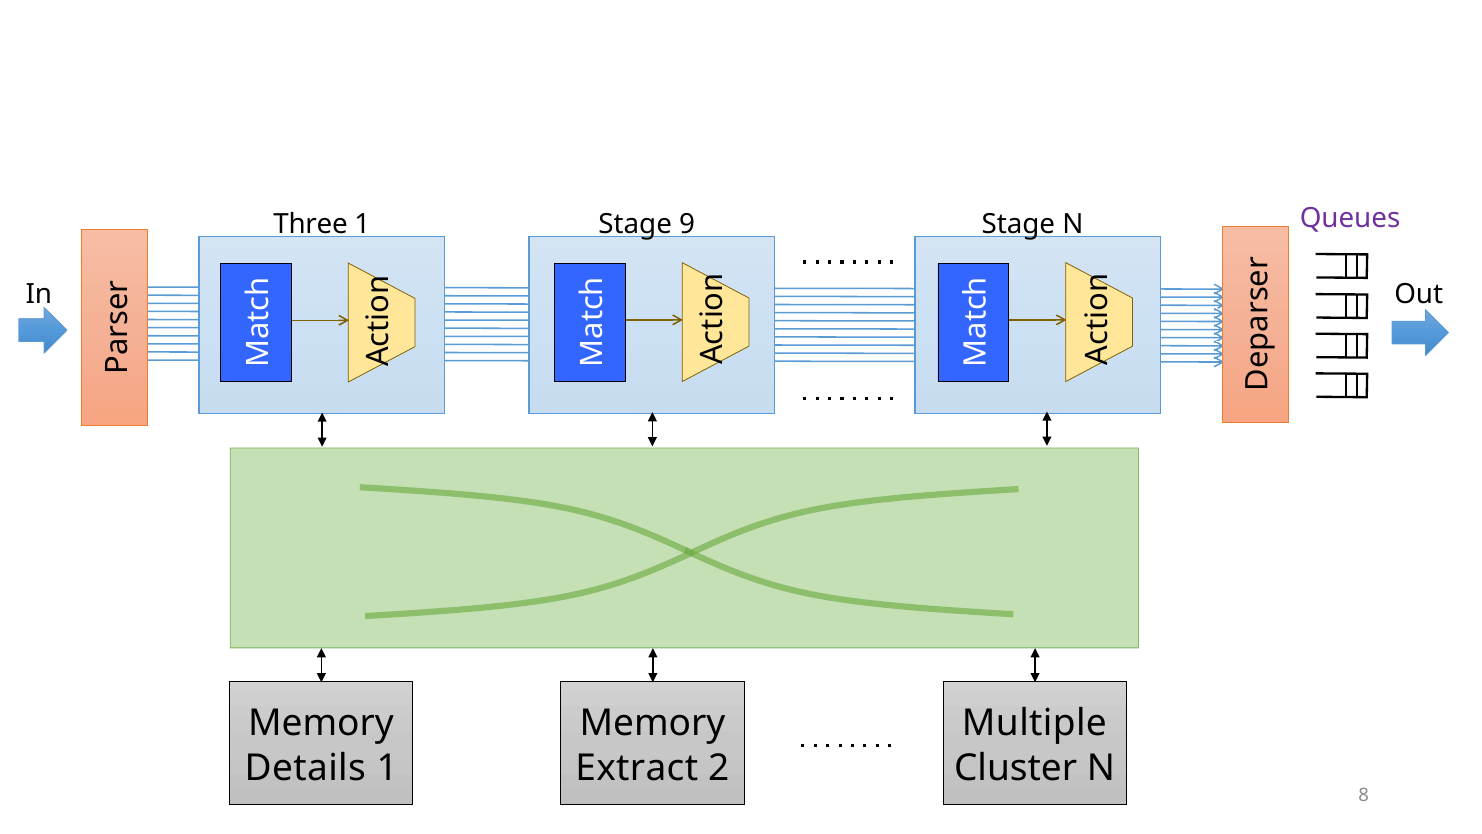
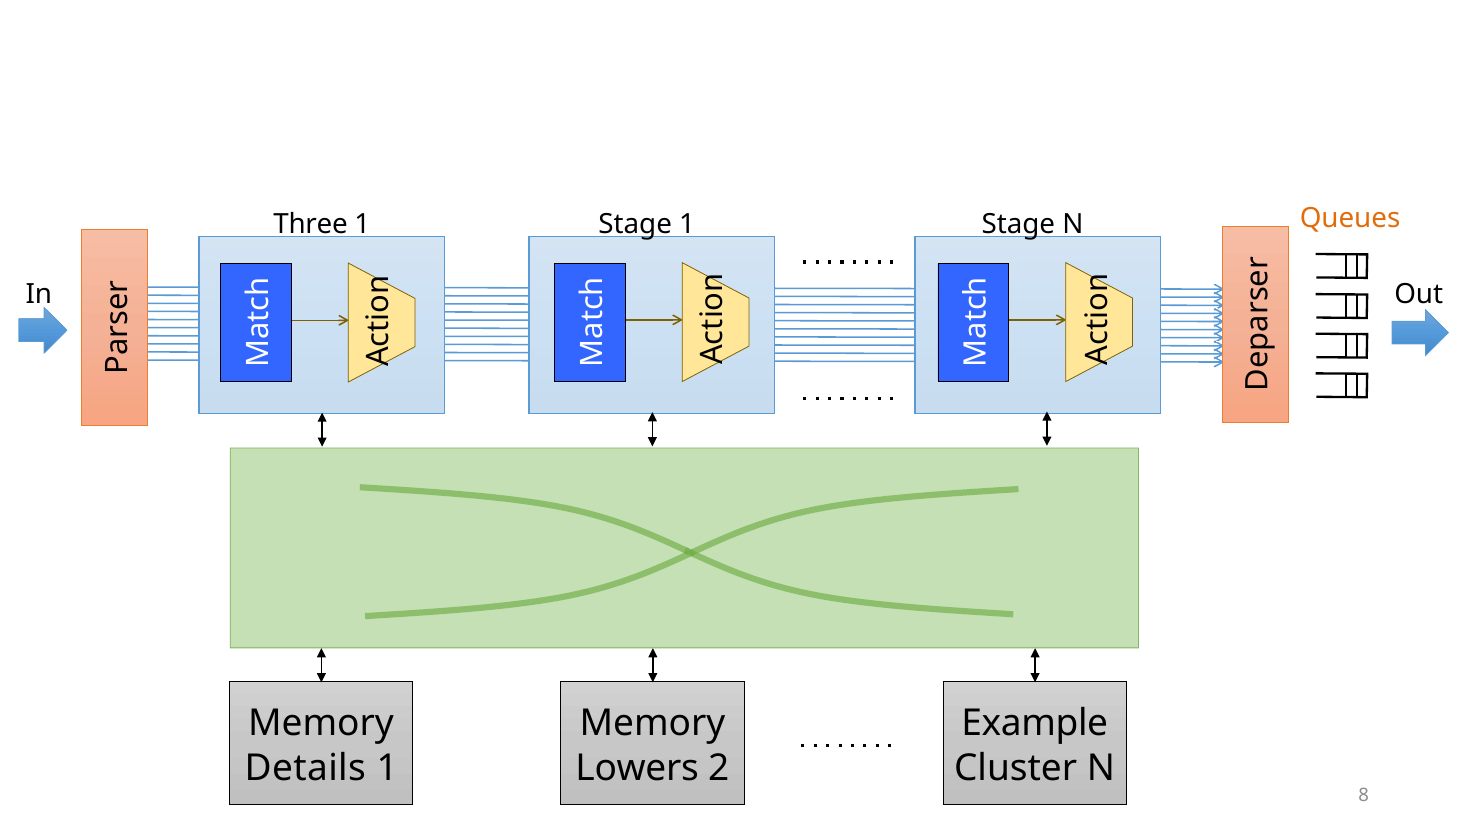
Queues colour: purple -> orange
Stage 9: 9 -> 1
Multiple: Multiple -> Example
Extract: Extract -> Lowers
